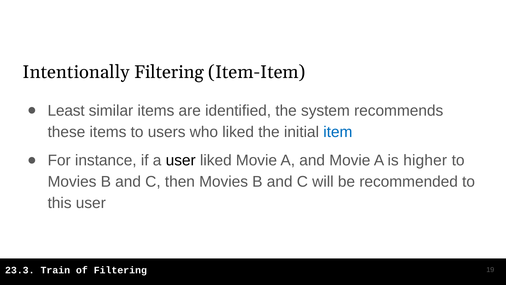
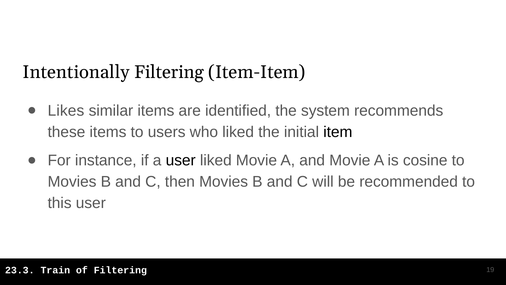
Least: Least -> Likes
item colour: blue -> black
higher: higher -> cosine
